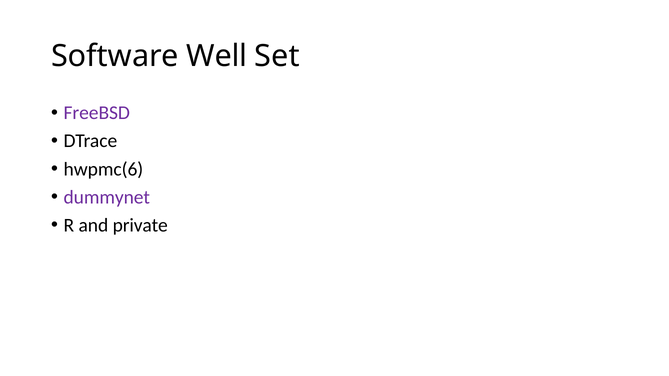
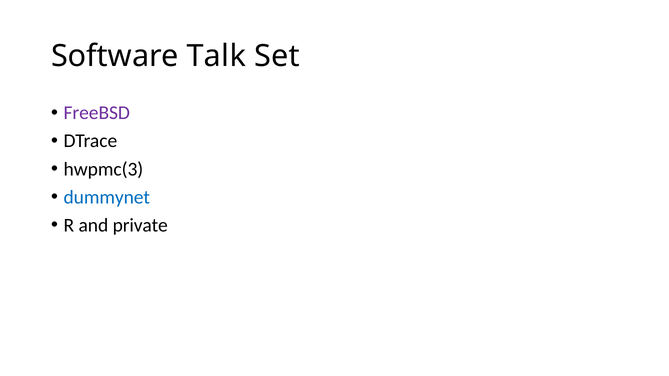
Well: Well -> Talk
hwpmc(6: hwpmc(6 -> hwpmc(3
dummynet colour: purple -> blue
